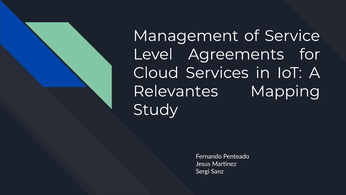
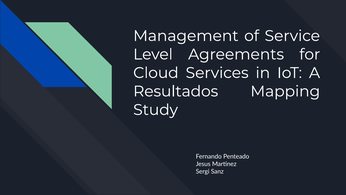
Relevantes: Relevantes -> Resultados
